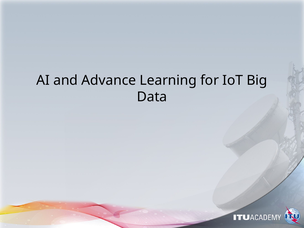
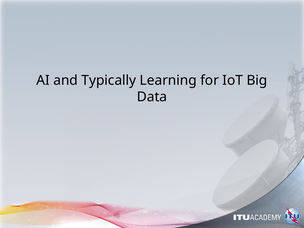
Advance: Advance -> Typically
